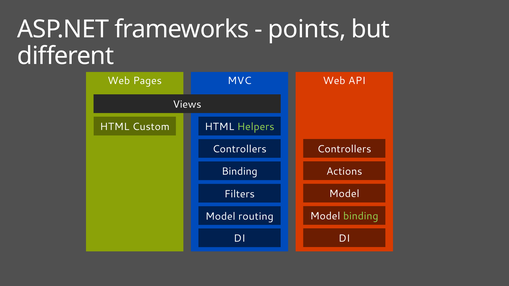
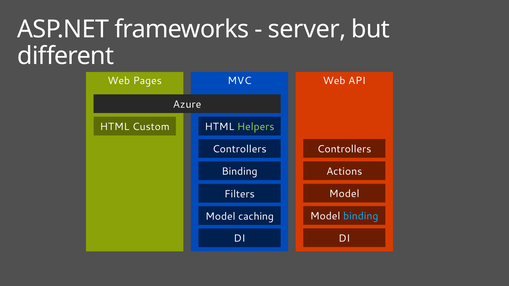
points: points -> server
Views: Views -> Azure
routing: routing -> caching
binding at (361, 216) colour: light green -> light blue
